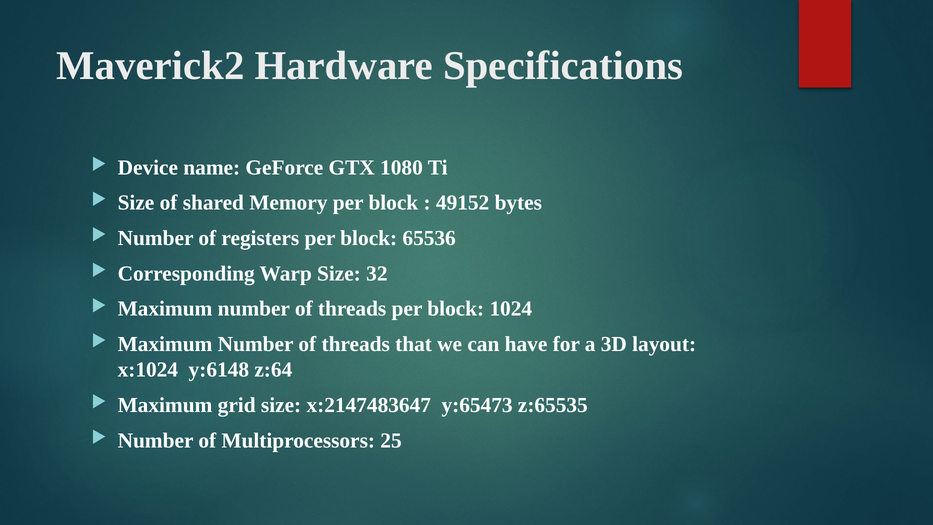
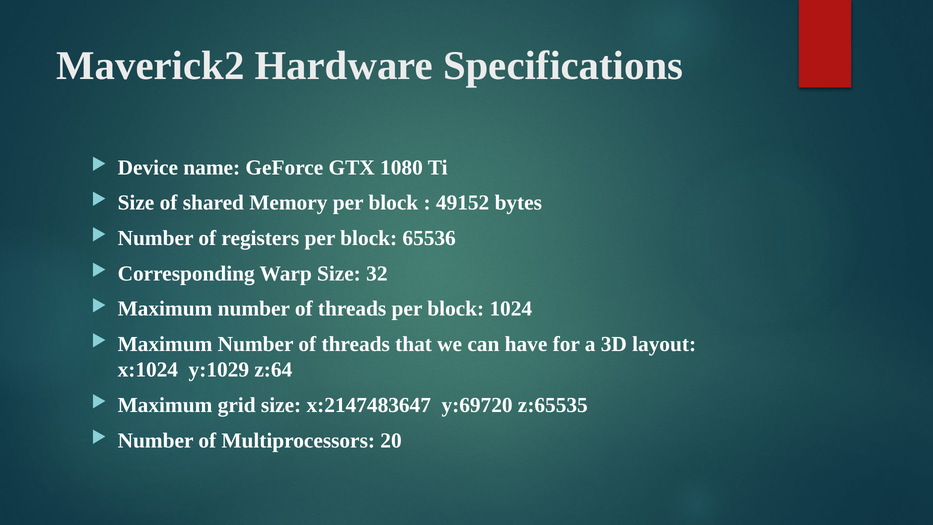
y:6148: y:6148 -> y:1029
y:65473: y:65473 -> y:69720
25: 25 -> 20
